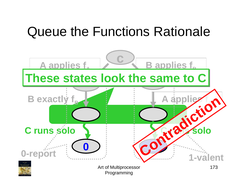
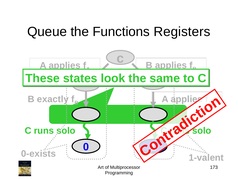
Rationale: Rationale -> Registers
0-report: 0-report -> 0-exists
